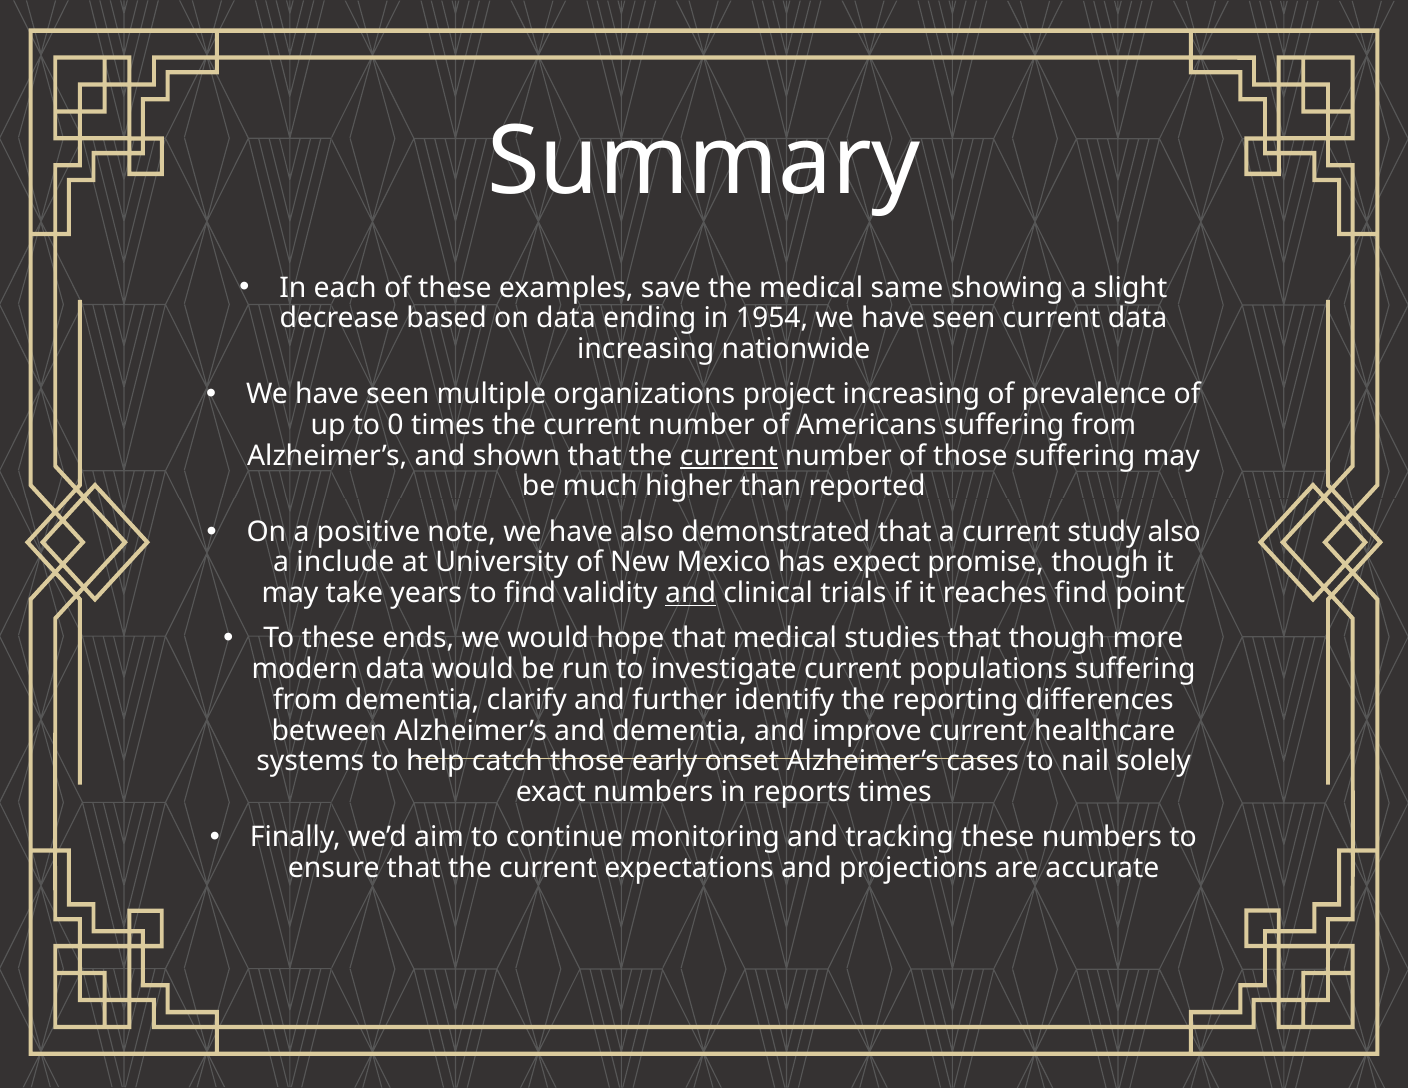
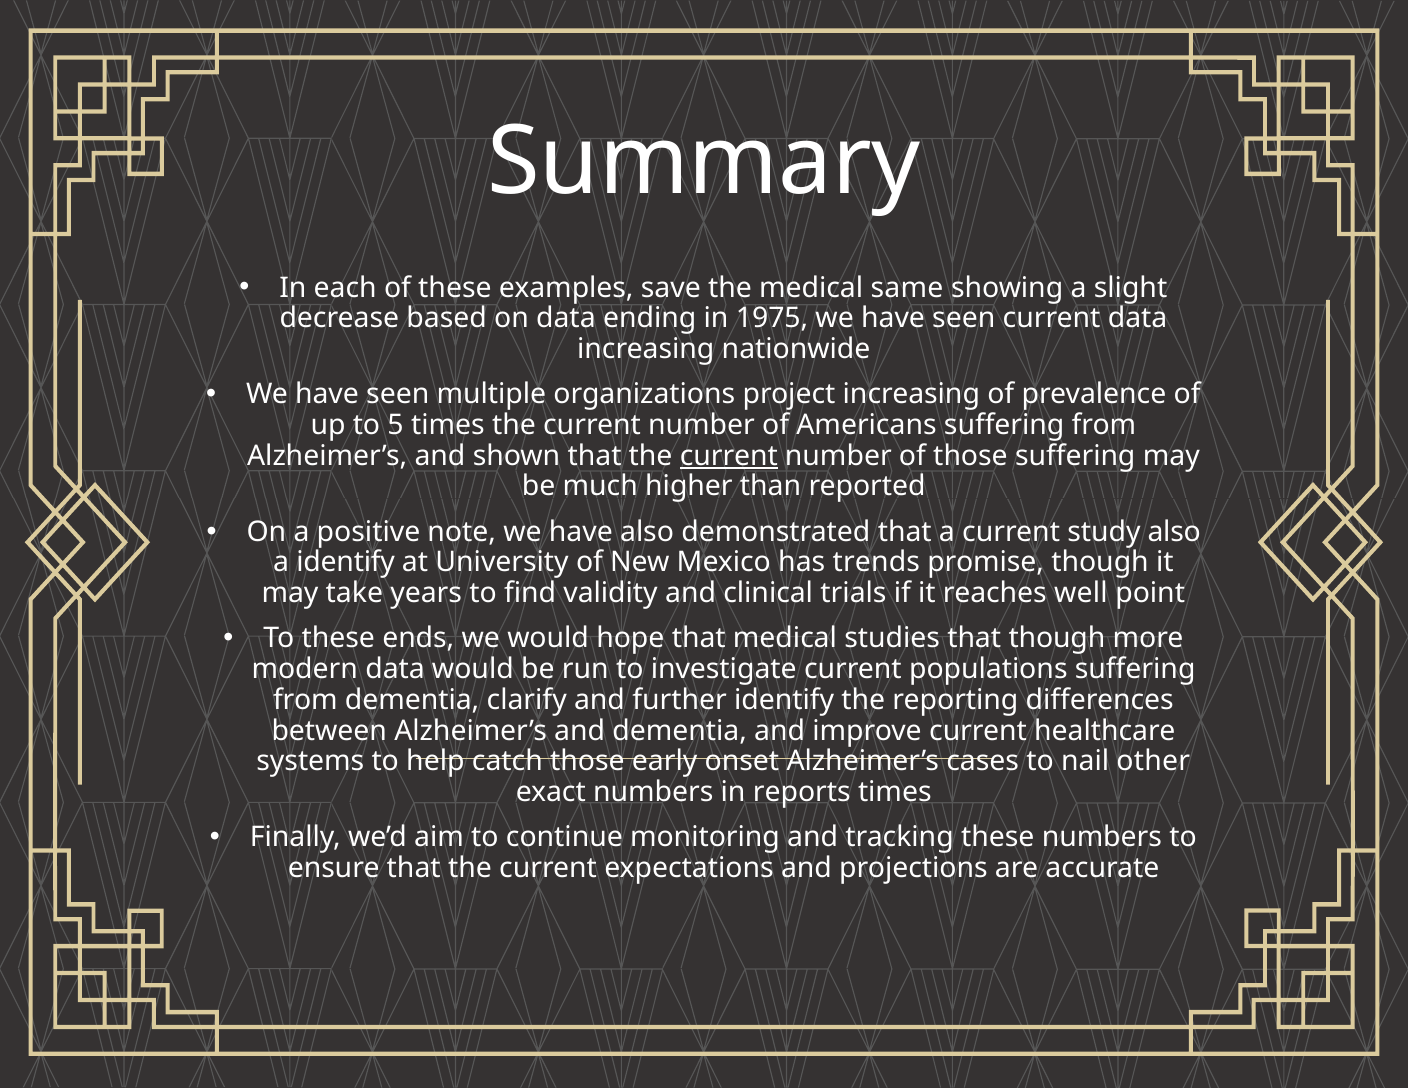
1954: 1954 -> 1975
0: 0 -> 5
a include: include -> identify
expect: expect -> trends
and at (691, 593) underline: present -> none
reaches find: find -> well
solely: solely -> other
